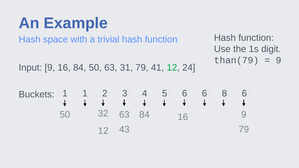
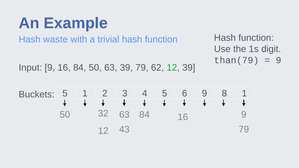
space: space -> waste
63 31: 31 -> 39
41: 41 -> 62
12 24: 24 -> 39
Buckets 1: 1 -> 5
6 6: 6 -> 9
8 6: 6 -> 1
